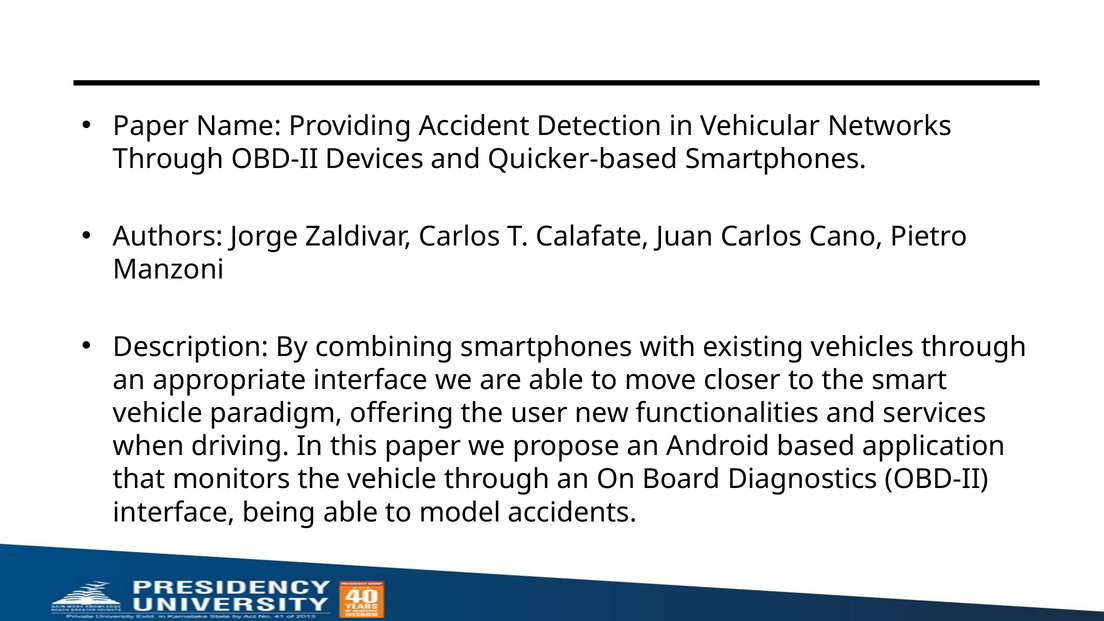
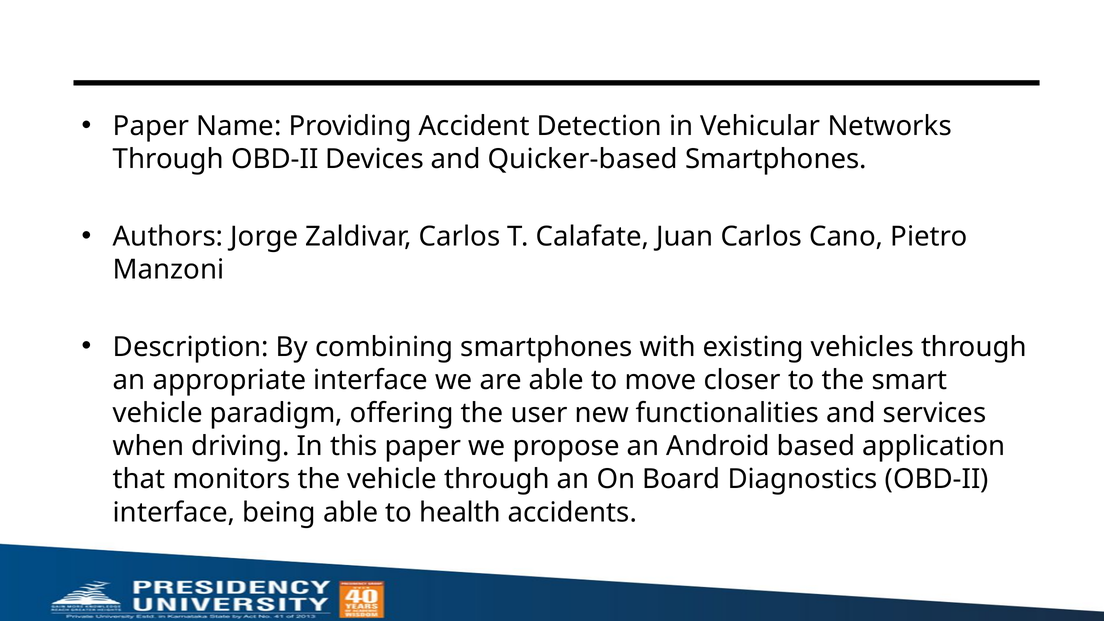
model: model -> health
